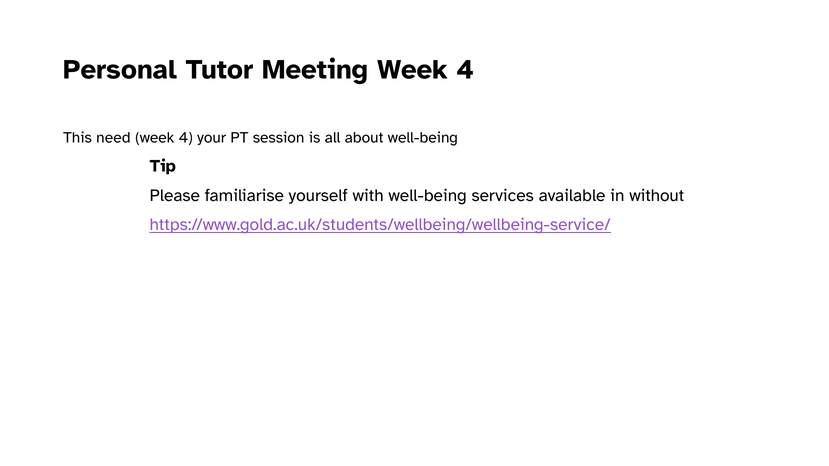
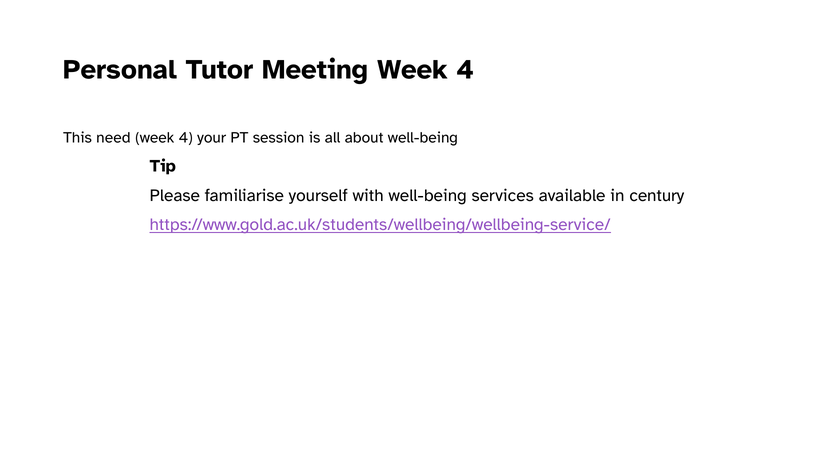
without: without -> century
